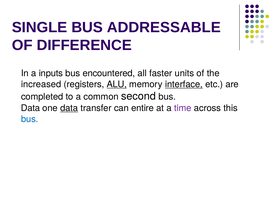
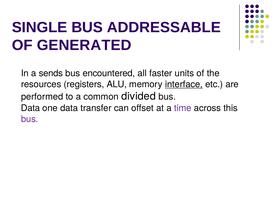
DIFFERENCE: DIFFERENCE -> GENERATED
inputs: inputs -> sends
increased: increased -> resources
ALU underline: present -> none
completed: completed -> performed
second: second -> divided
data at (69, 108) underline: present -> none
entire: entire -> offset
bus at (30, 119) colour: blue -> purple
